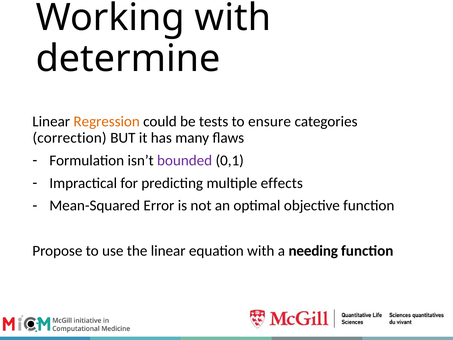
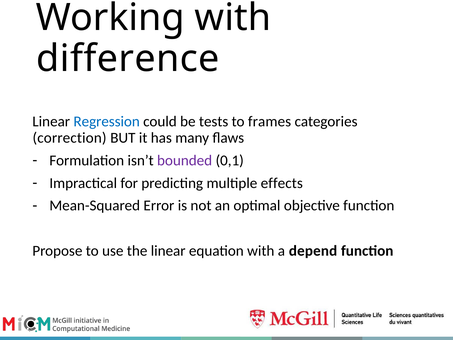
determine: determine -> difference
Regression colour: orange -> blue
ensure: ensure -> frames
needing: needing -> depend
